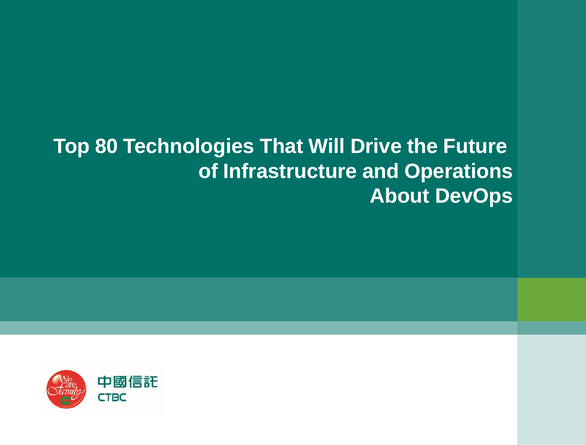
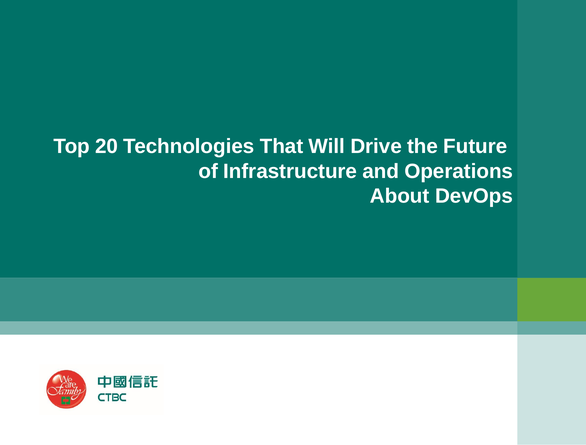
80: 80 -> 20
